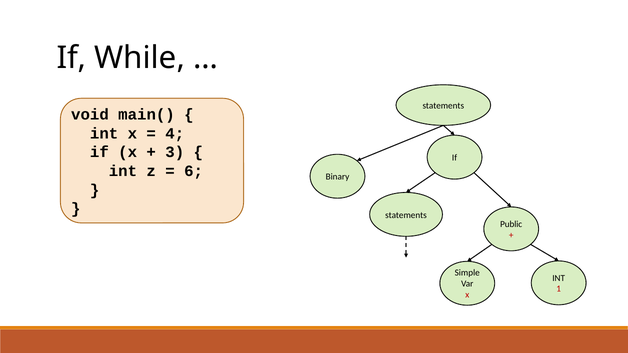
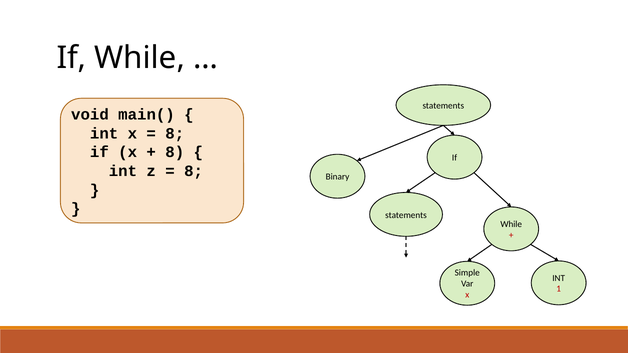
4 at (175, 134): 4 -> 8
3 at (175, 152): 3 -> 8
6 at (194, 171): 6 -> 8
Public at (511, 224): Public -> While
